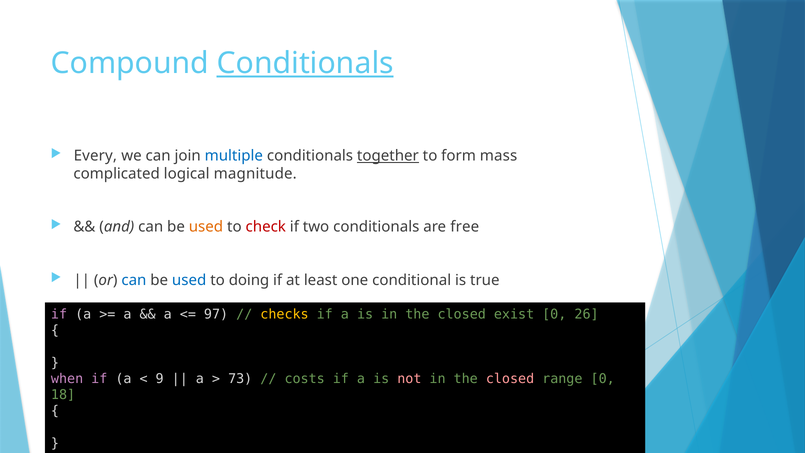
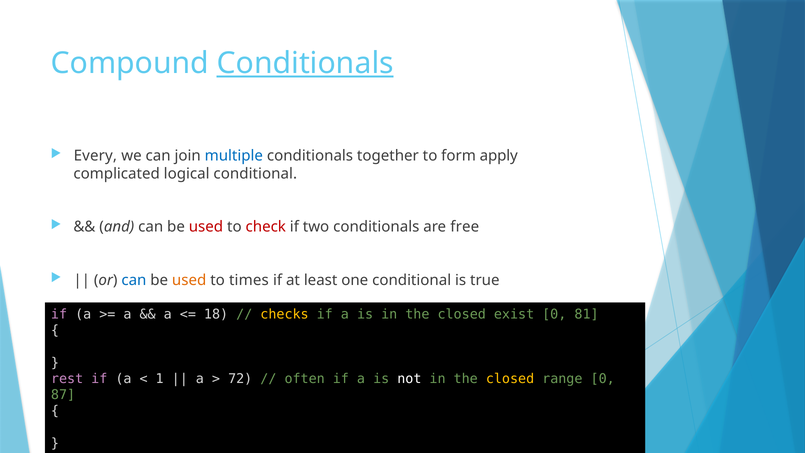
together underline: present -> none
mass: mass -> apply
logical magnitude: magnitude -> conditional
used at (206, 227) colour: orange -> red
used at (189, 280) colour: blue -> orange
doing: doing -> times
97: 97 -> 18
26: 26 -> 81
when: when -> rest
9: 9 -> 1
73: 73 -> 72
costs: costs -> often
not colour: pink -> white
closed at (510, 379) colour: pink -> yellow
18: 18 -> 87
